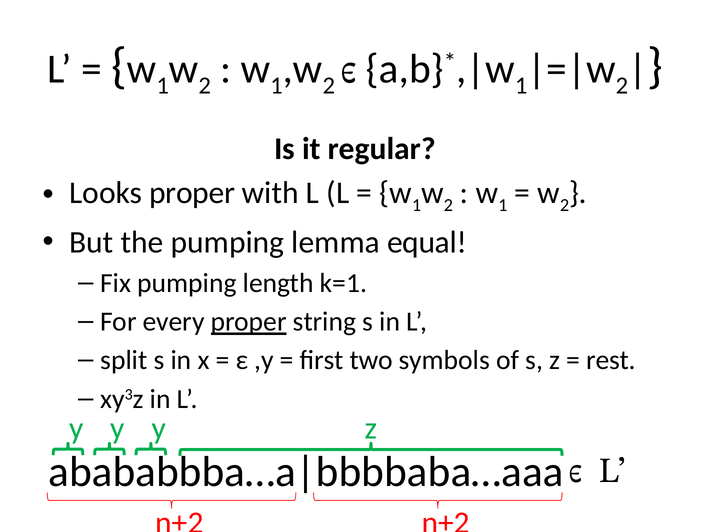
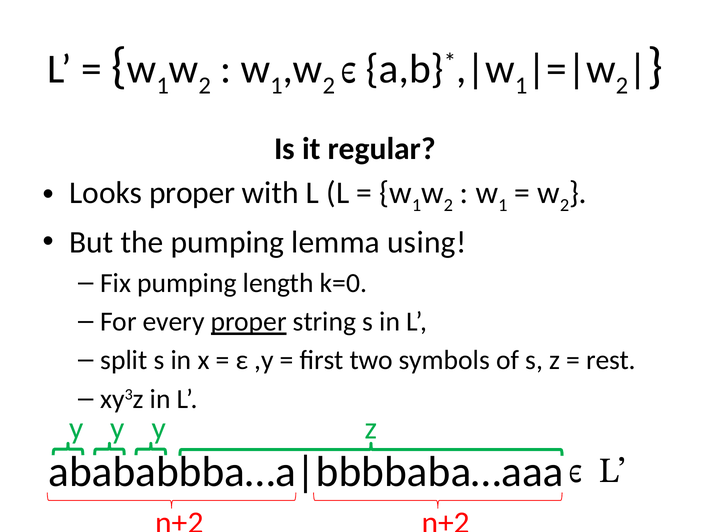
equal: equal -> using
k=1: k=1 -> k=0
